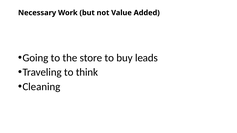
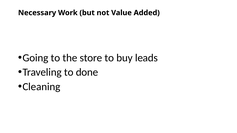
think: think -> done
